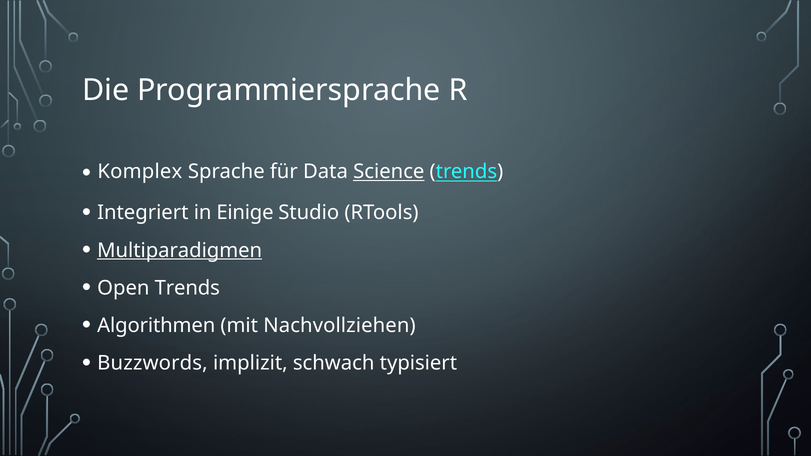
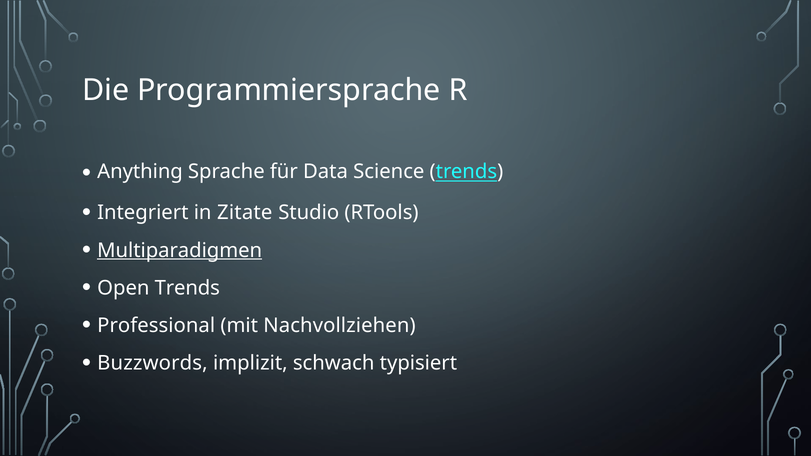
Komplex: Komplex -> Anything
Science underline: present -> none
Einige: Einige -> Zitate
Algorithmen: Algorithmen -> Professional
